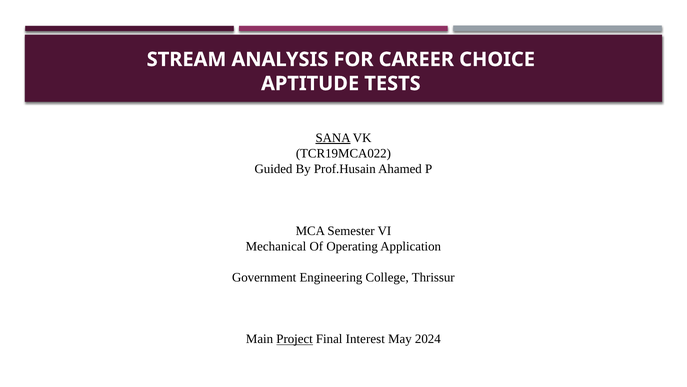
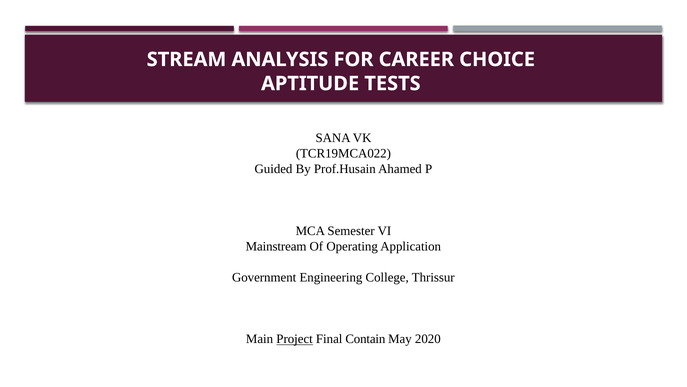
SANA underline: present -> none
Mechanical: Mechanical -> Mainstream
Interest: Interest -> Contain
2024: 2024 -> 2020
